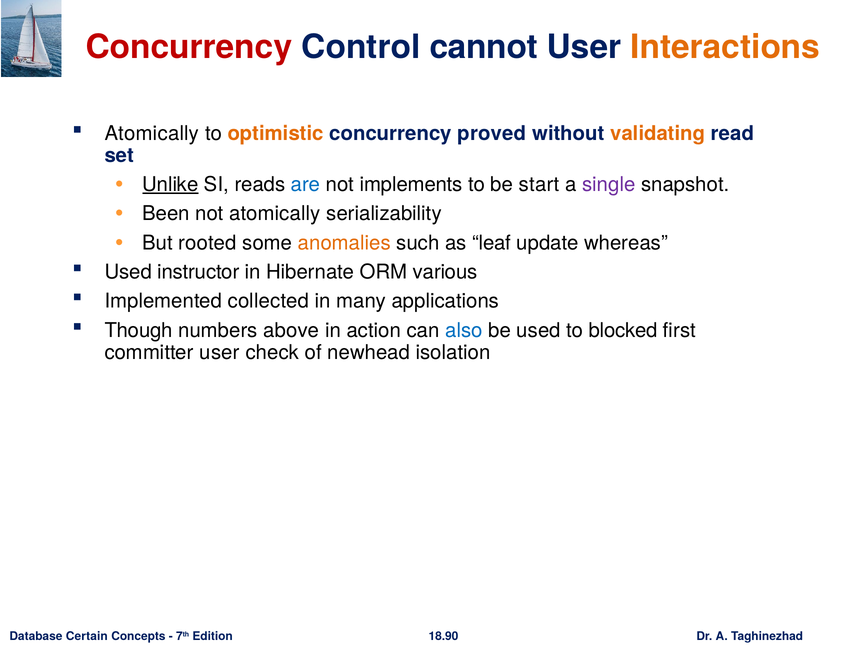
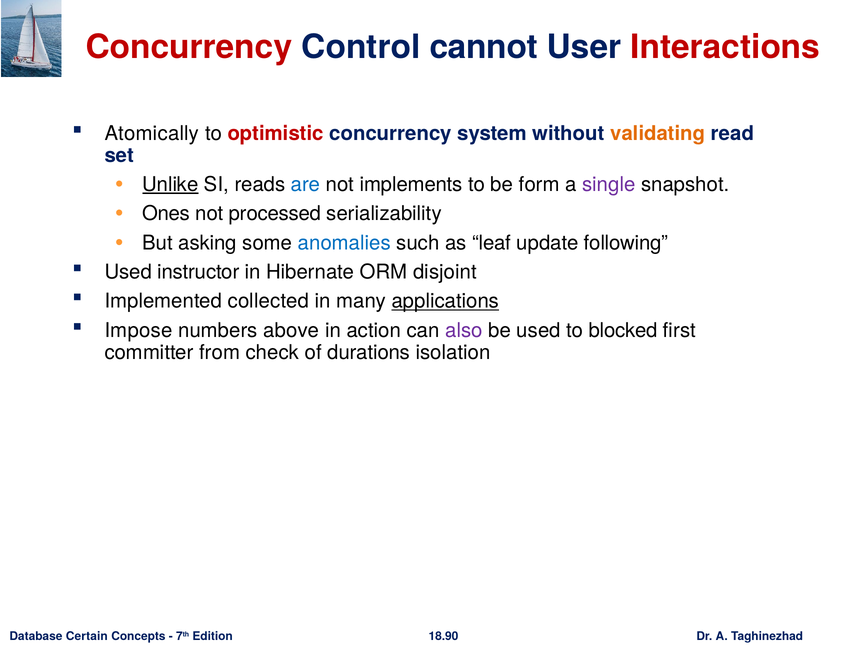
Interactions colour: orange -> red
optimistic colour: orange -> red
proved: proved -> system
start: start -> form
Been: Been -> Ones
not atomically: atomically -> processed
rooted: rooted -> asking
anomalies colour: orange -> blue
whereas: whereas -> following
various: various -> disjoint
applications underline: none -> present
Though: Though -> Impose
also colour: blue -> purple
committer user: user -> from
newhead: newhead -> durations
